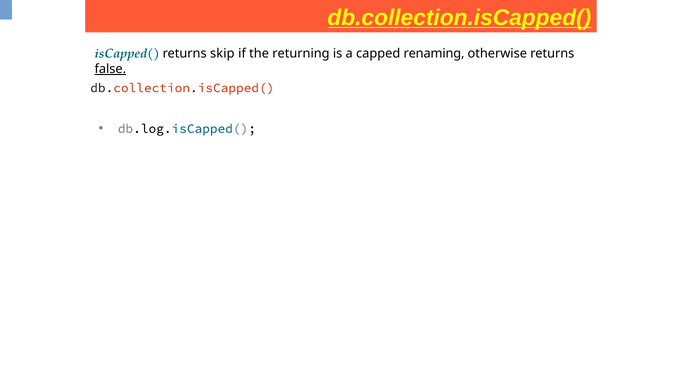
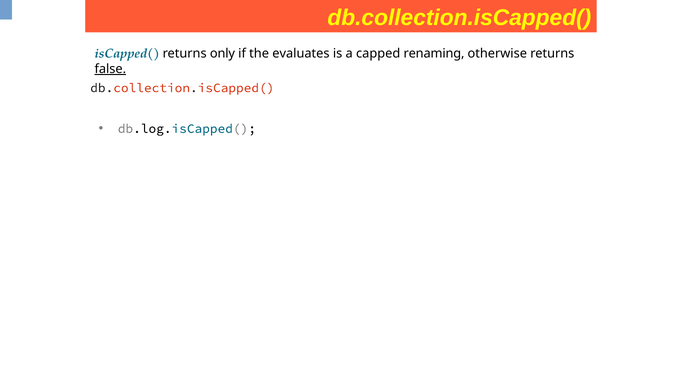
db.collection.isCapped( at (459, 18) underline: present -> none
skip: skip -> only
returning: returning -> evaluates
